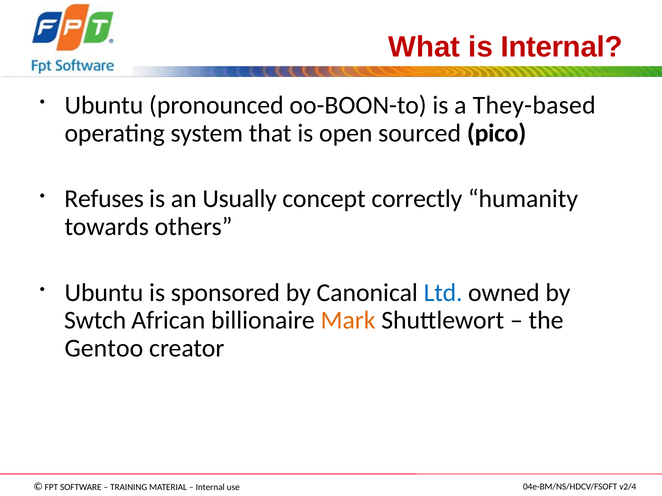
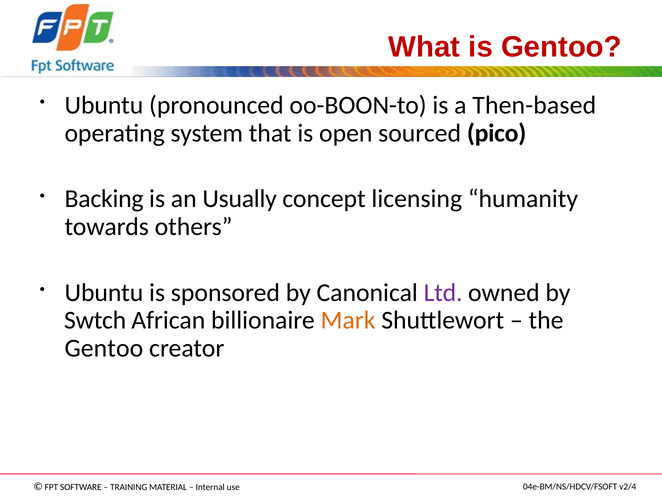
is Internal: Internal -> Gentoo
They-based: They-based -> Then-based
Refuses: Refuses -> Backing
correctly: correctly -> licensing
Ltd colour: blue -> purple
